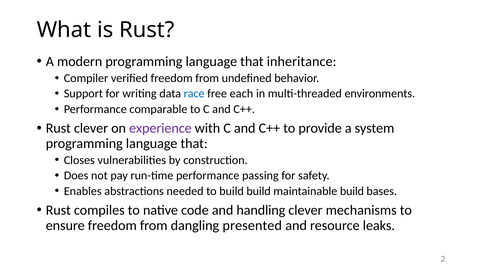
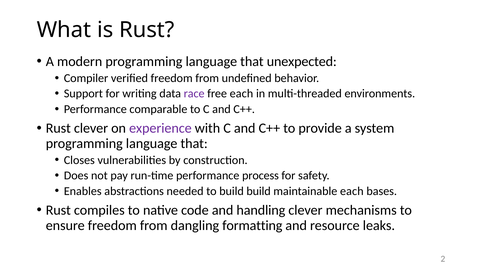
inheritance: inheritance -> unexpected
race colour: blue -> purple
passing: passing -> process
maintainable build: build -> each
presented: presented -> formatting
